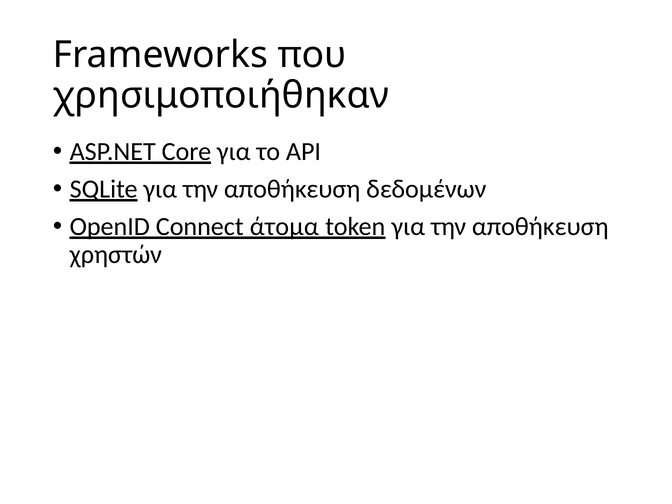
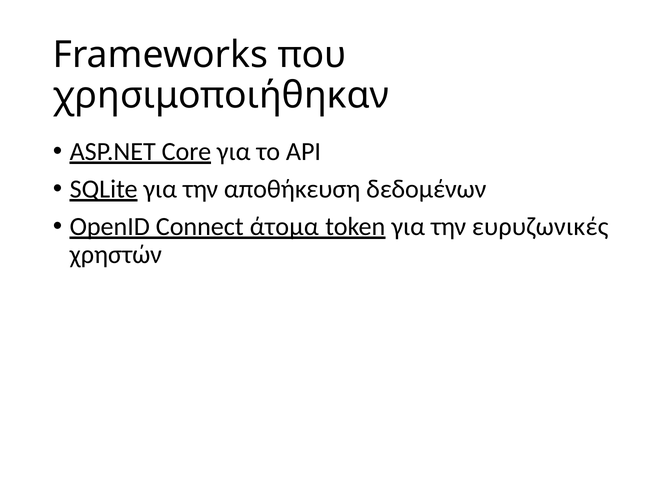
token για την αποθήκευση: αποθήκευση -> ευρυζωνικές
